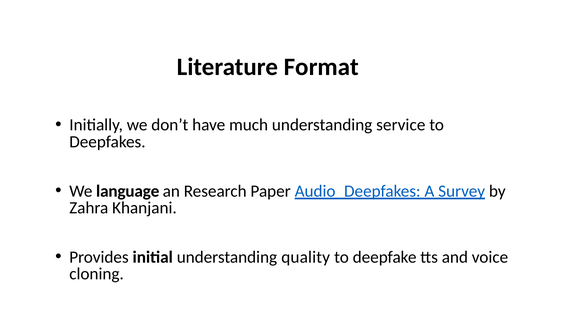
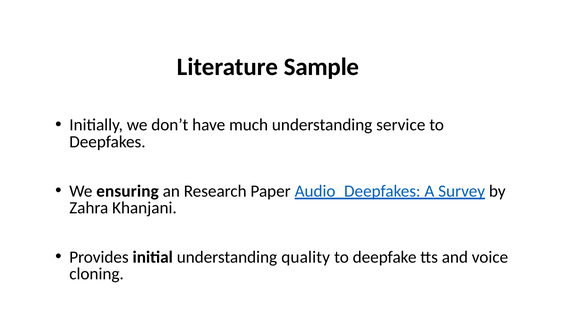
Format: Format -> Sample
language: language -> ensuring
